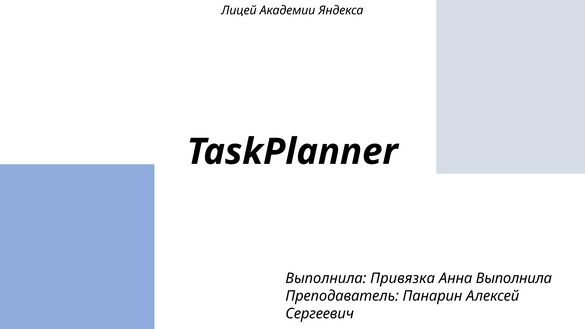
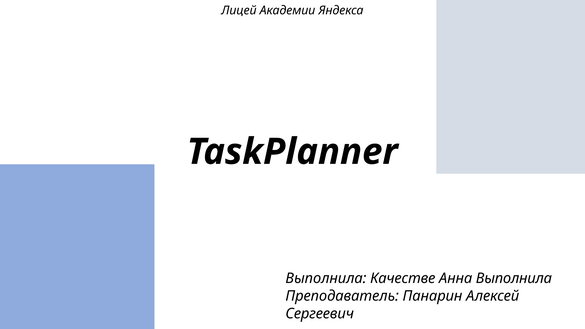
Привязка: Привязка -> Качестве
